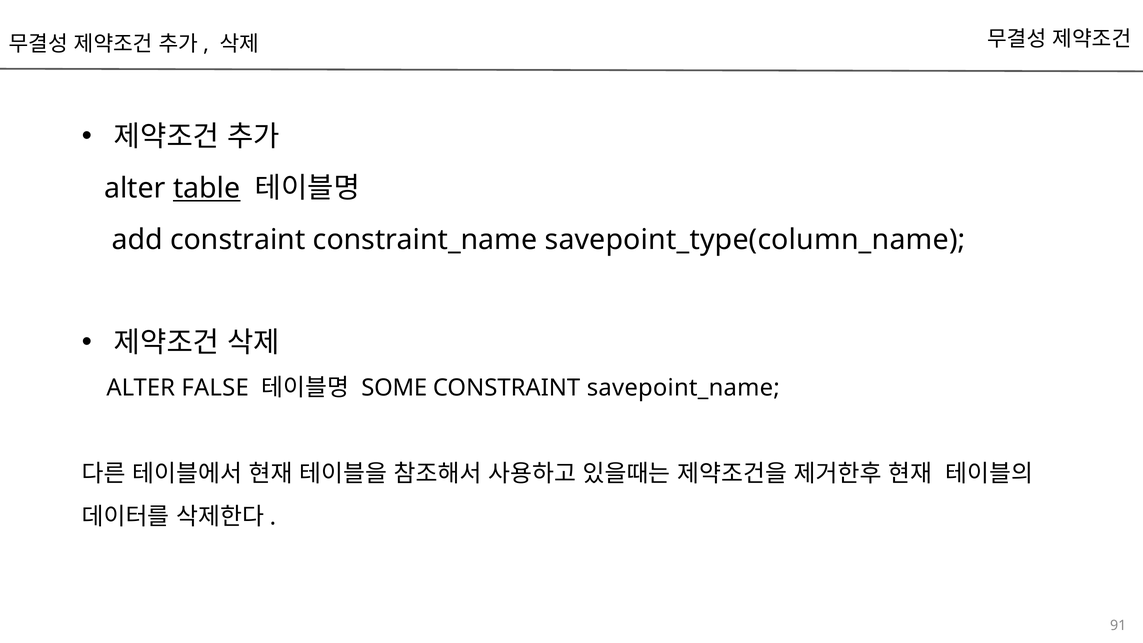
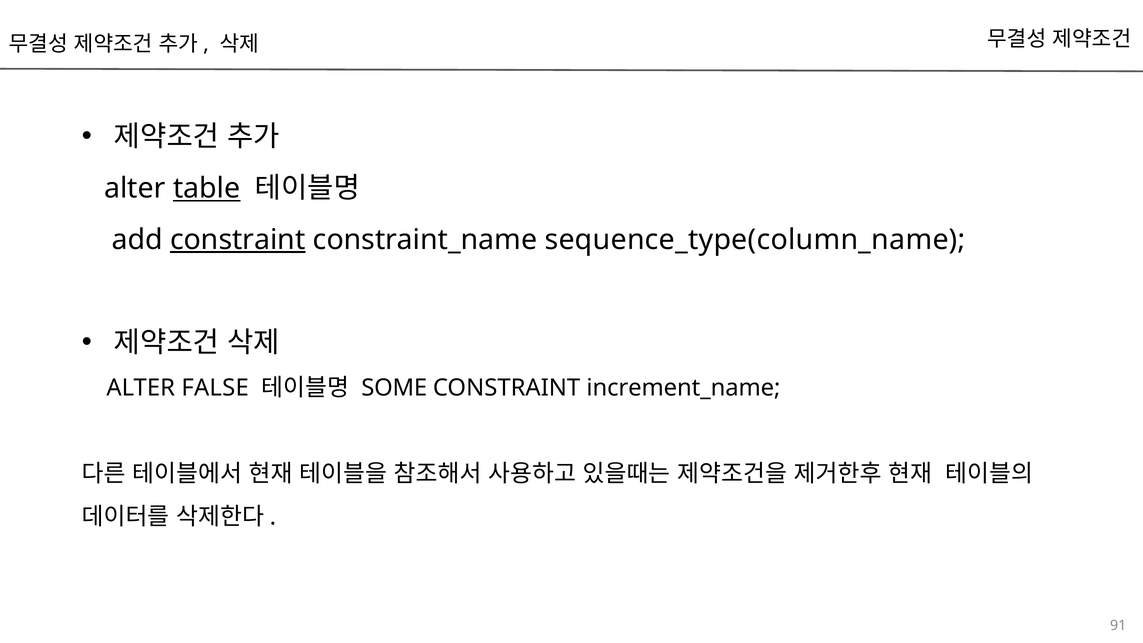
constraint at (238, 240) underline: none -> present
savepoint_type(column_name: savepoint_type(column_name -> sequence_type(column_name
savepoint_name: savepoint_name -> increment_name
